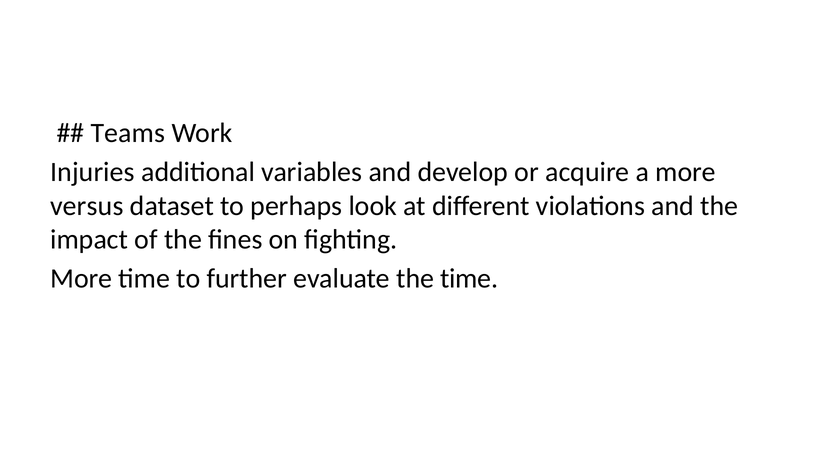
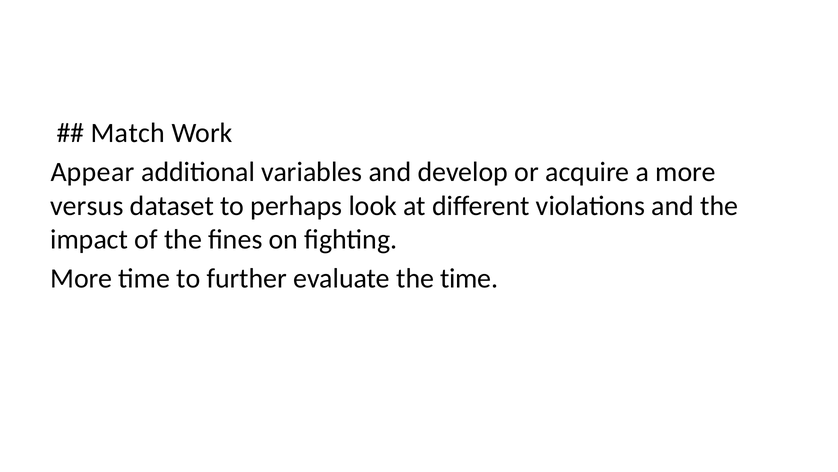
Teams: Teams -> Match
Injuries: Injuries -> Appear
